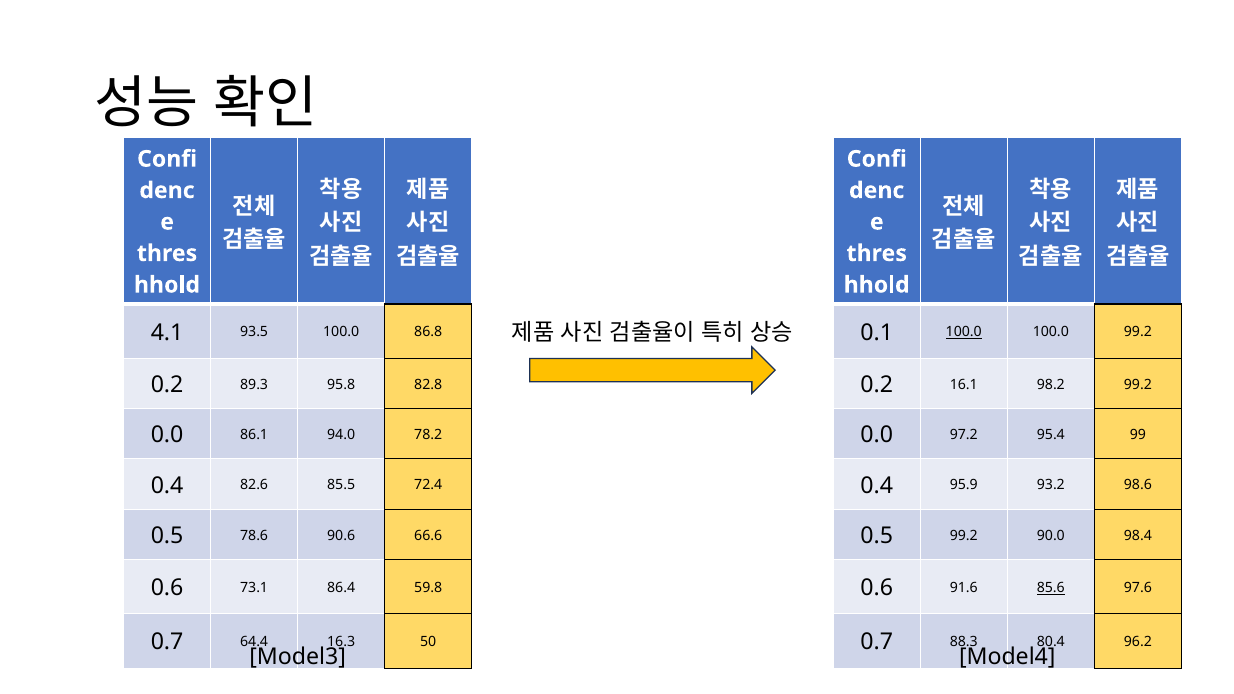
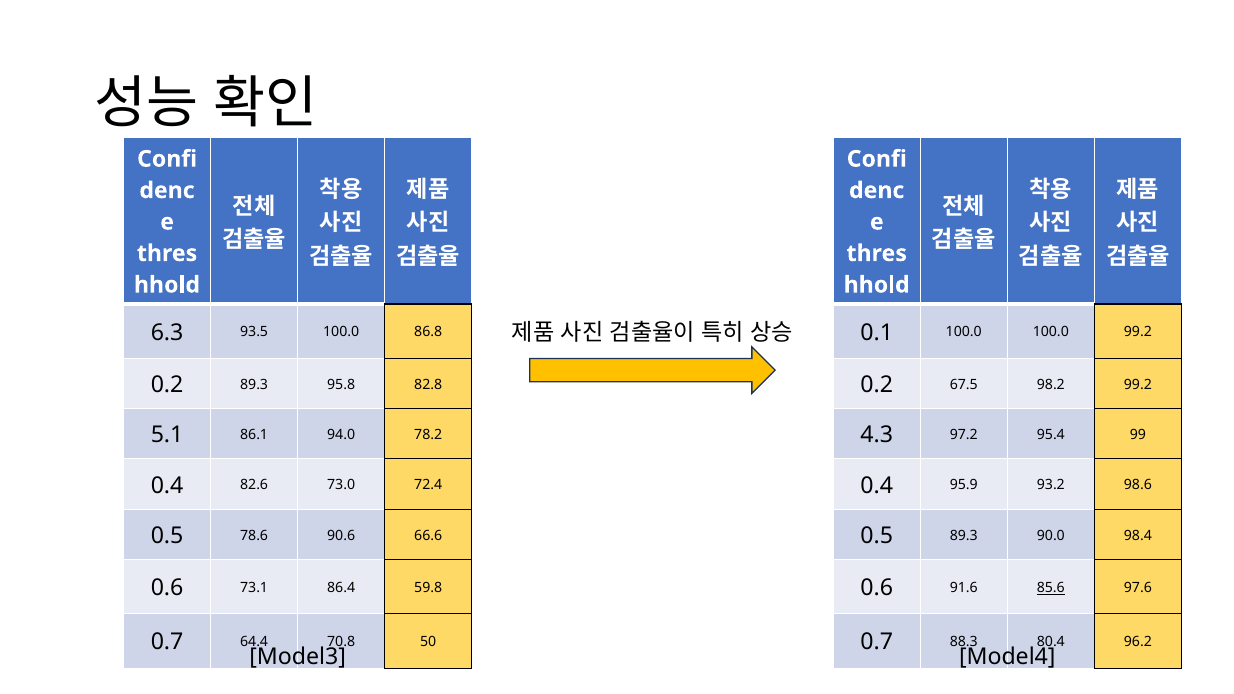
4.1: 4.1 -> 6.3
100.0 at (964, 332) underline: present -> none
16.1: 16.1 -> 67.5
0.0 at (167, 435): 0.0 -> 5.1
0.0 at (877, 435): 0.0 -> 4.3
85.5: 85.5 -> 73.0
0.5 99.2: 99.2 -> 89.3
16.3: 16.3 -> 70.8
